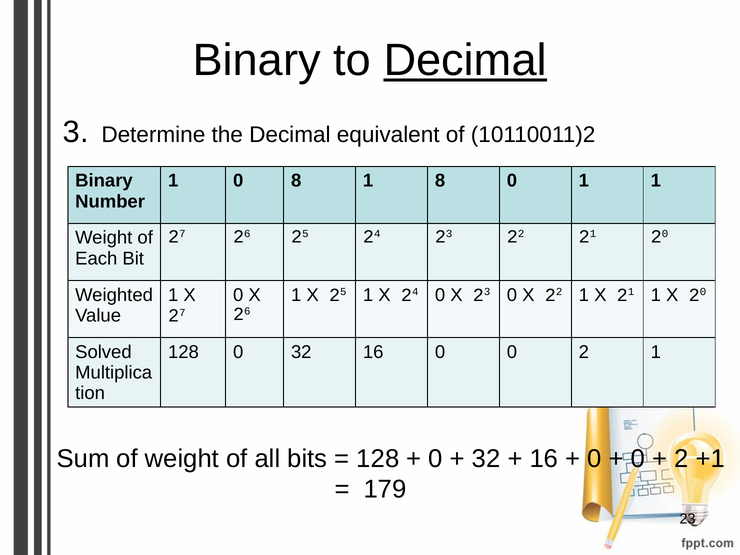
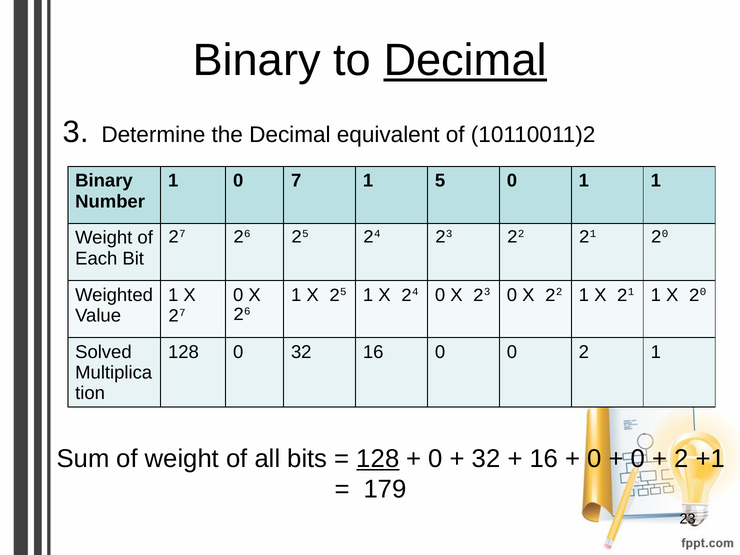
0 8: 8 -> 7
1 8: 8 -> 5
128 at (378, 459) underline: none -> present
